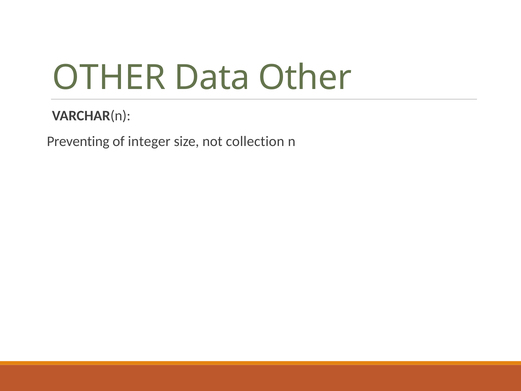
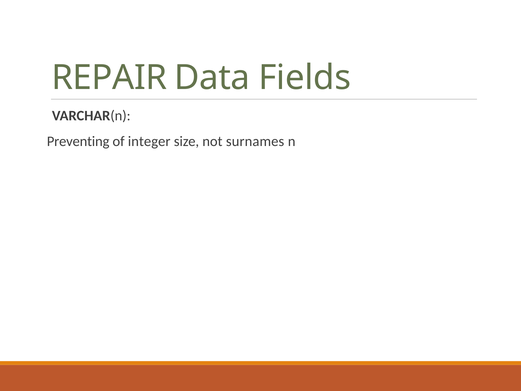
OTHER at (109, 78): OTHER -> REPAIR
Data Other: Other -> Fields
collection: collection -> surnames
